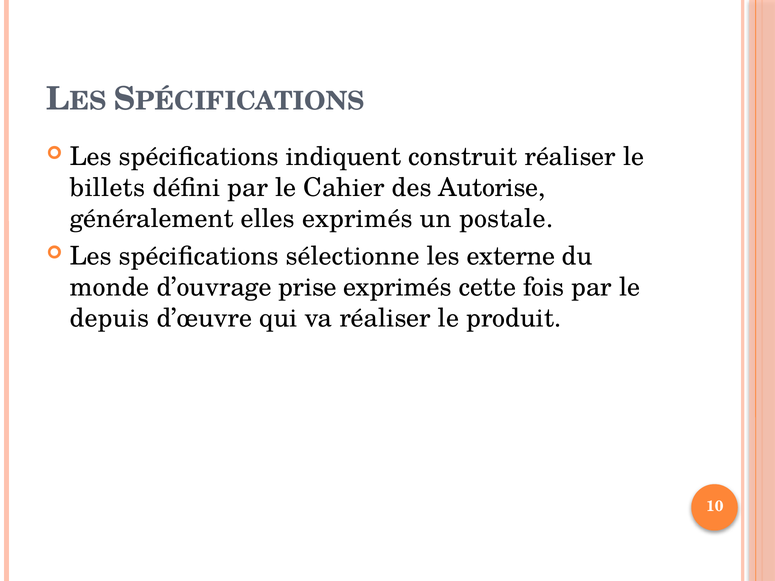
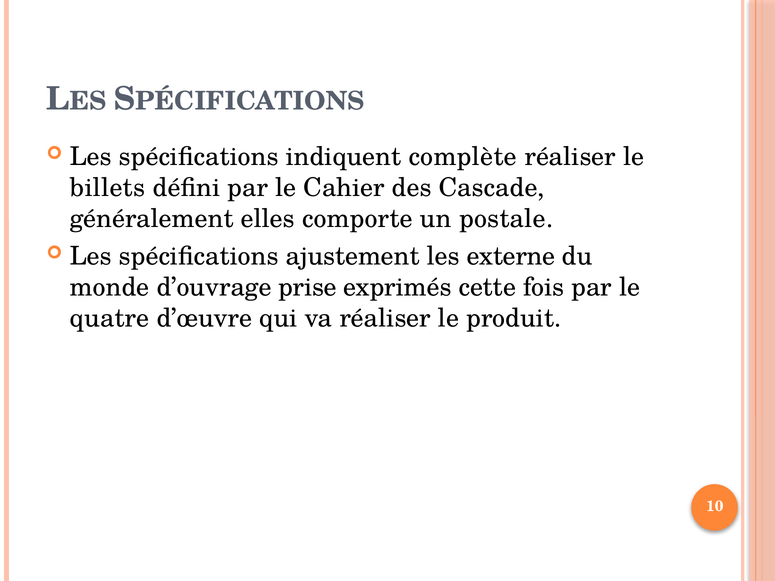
construit: construit -> complète
Autorise: Autorise -> Cascade
elles exprimés: exprimés -> comporte
sélectionne: sélectionne -> ajustement
depuis: depuis -> quatre
